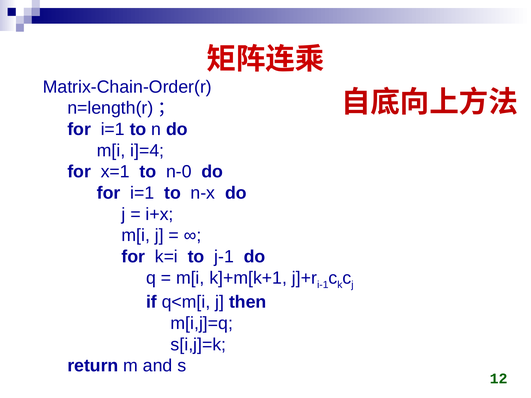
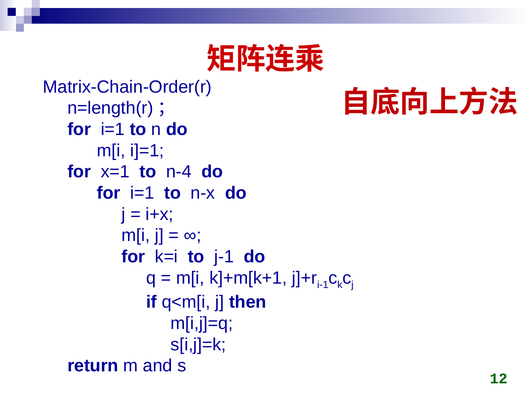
i]=4: i]=4 -> i]=1
n-0: n-0 -> n-4
